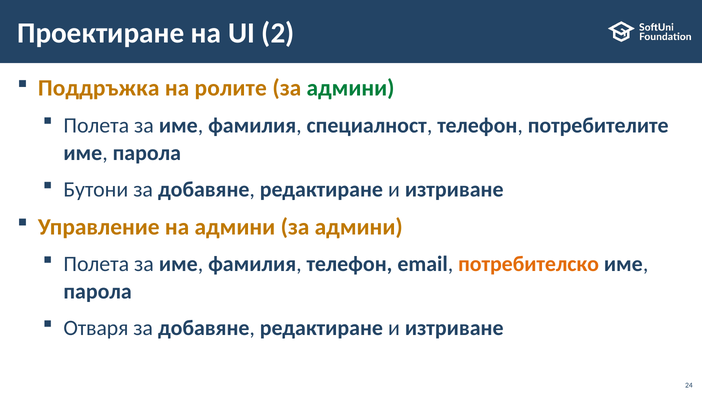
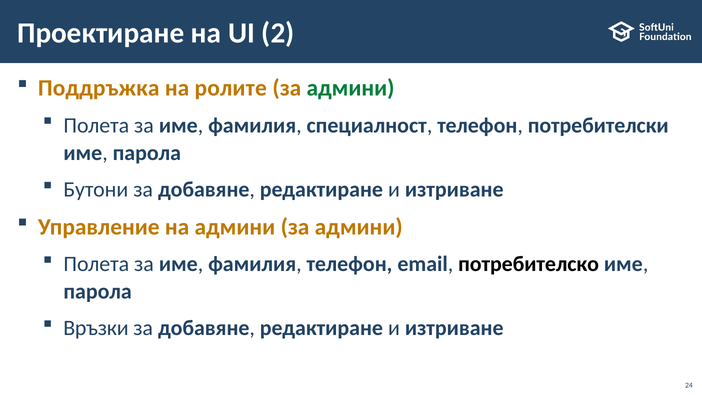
потребителите: потребителите -> потребителски
потребителско colour: orange -> black
Отваря: Отваря -> Връзки
